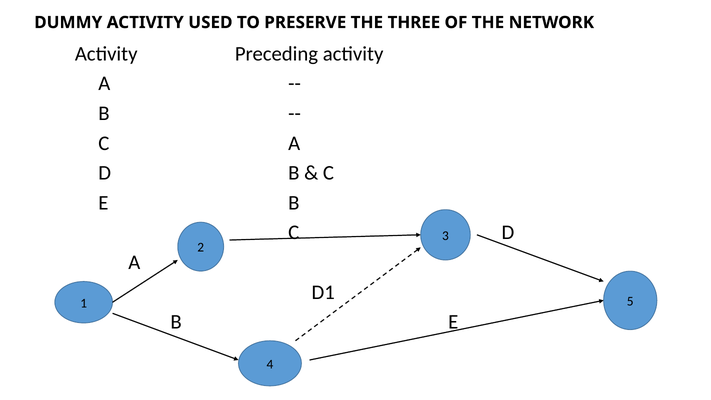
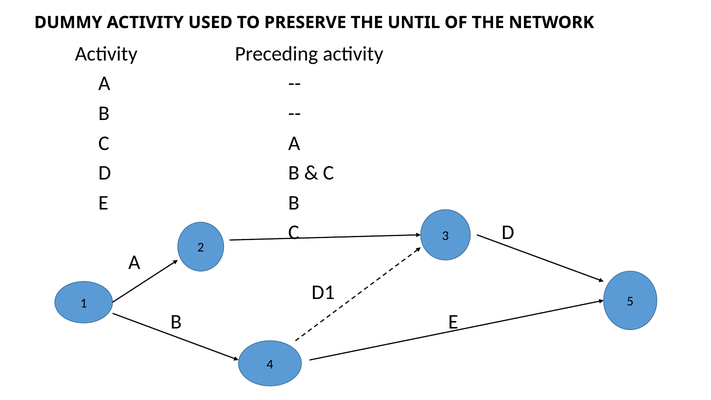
THREE: THREE -> UNTIL
